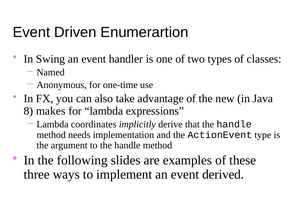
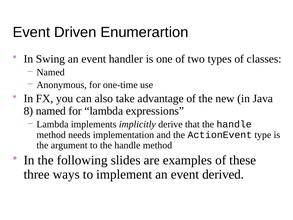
8 makes: makes -> named
coordinates: coordinates -> implements
